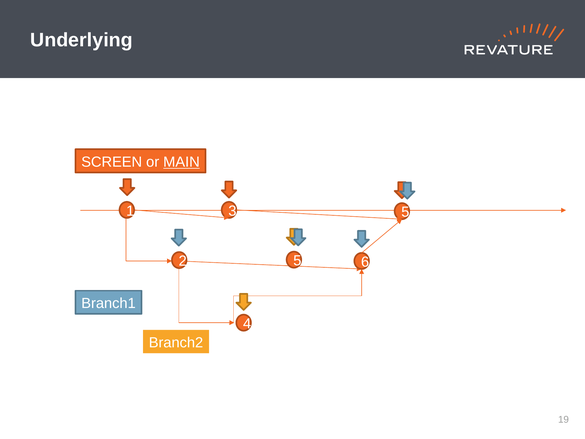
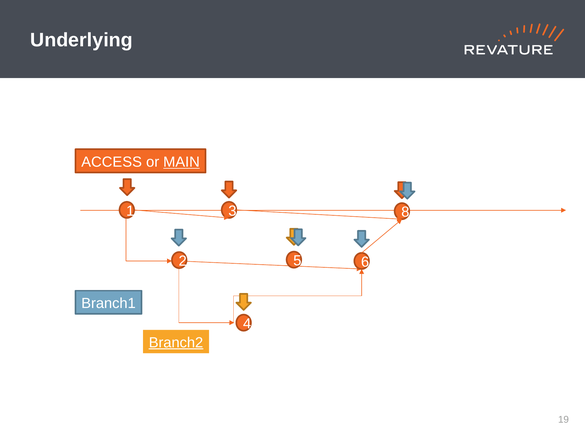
SCREEN: SCREEN -> ACCESS
3 5: 5 -> 8
Branch2 underline: none -> present
